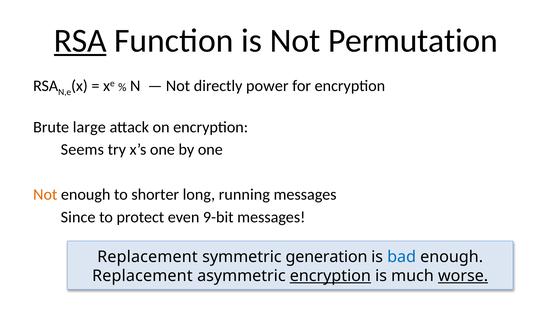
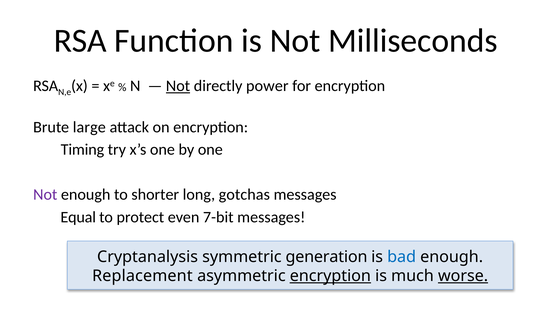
RSA at (80, 41) underline: present -> none
Permutation: Permutation -> Milliseconds
Not at (178, 86) underline: none -> present
Seems: Seems -> Timing
Not at (45, 195) colour: orange -> purple
running: running -> gotchas
Since: Since -> Equal
9-bit: 9-bit -> 7-bit
Replacement at (147, 257): Replacement -> Cryptanalysis
